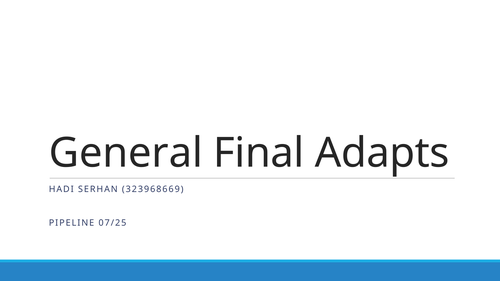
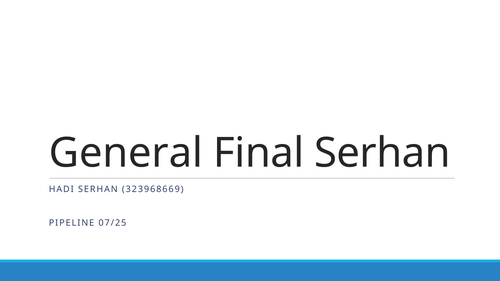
Final Adapts: Adapts -> Serhan
